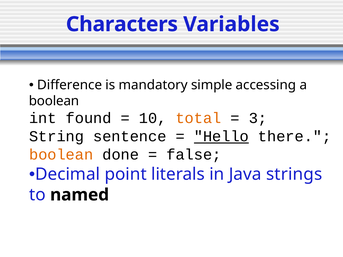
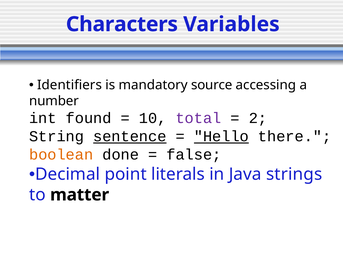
Difference: Difference -> Identifiers
simple: simple -> source
boolean at (54, 101): boolean -> number
total colour: orange -> purple
3: 3 -> 2
sentence underline: none -> present
named: named -> matter
